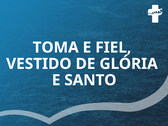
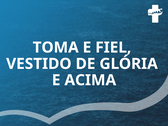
SANTO: SANTO -> ACIMA
